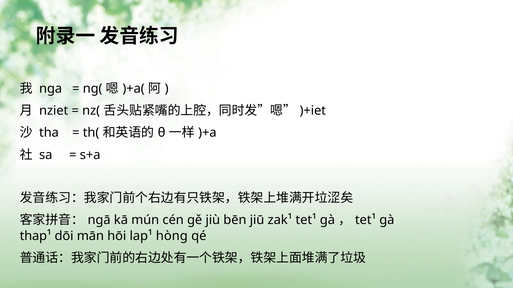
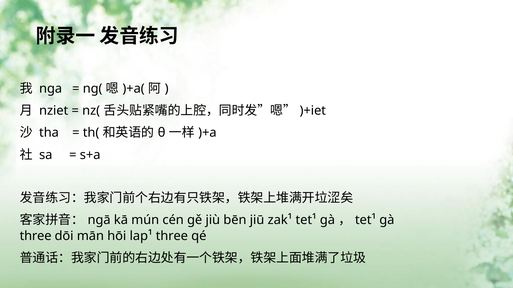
thap¹ at (36, 236): thap¹ -> three
lap¹ hòng: hòng -> three
